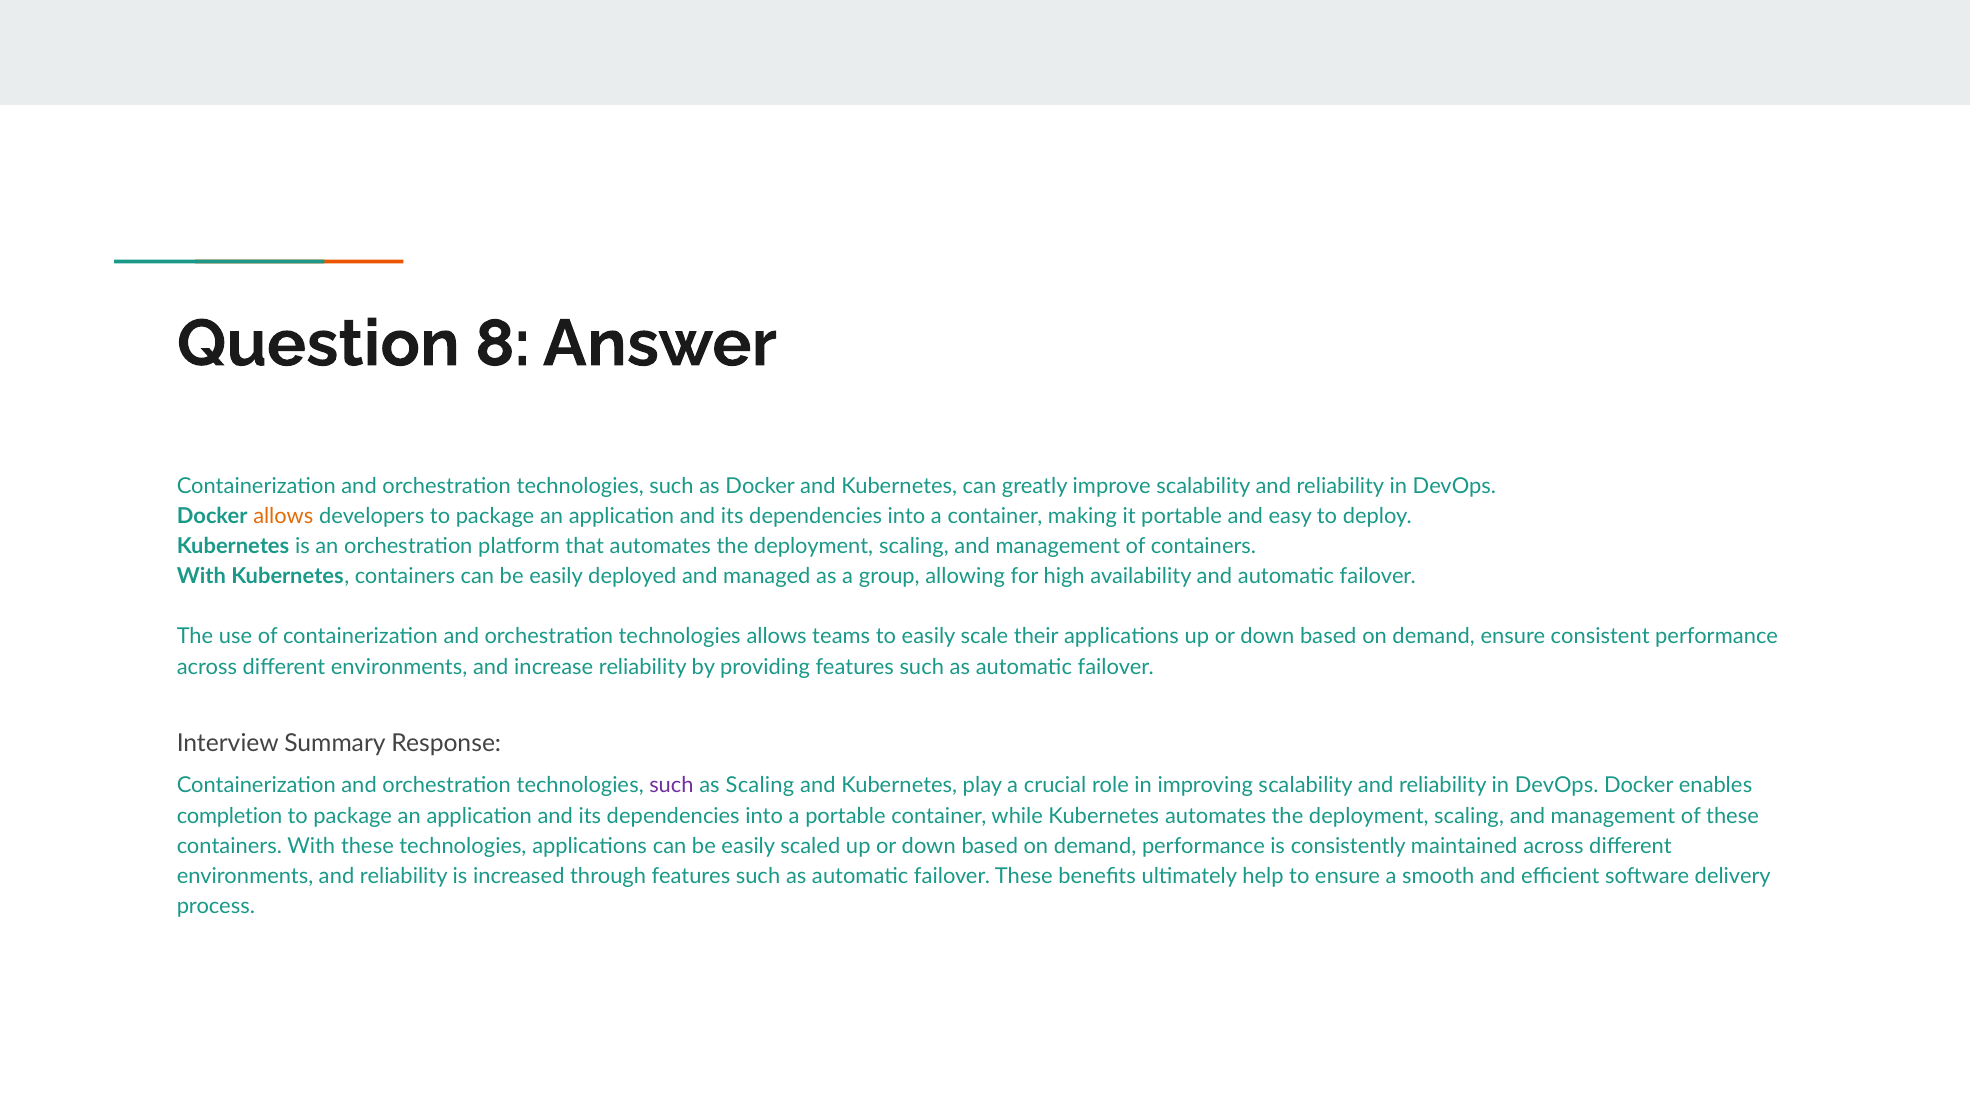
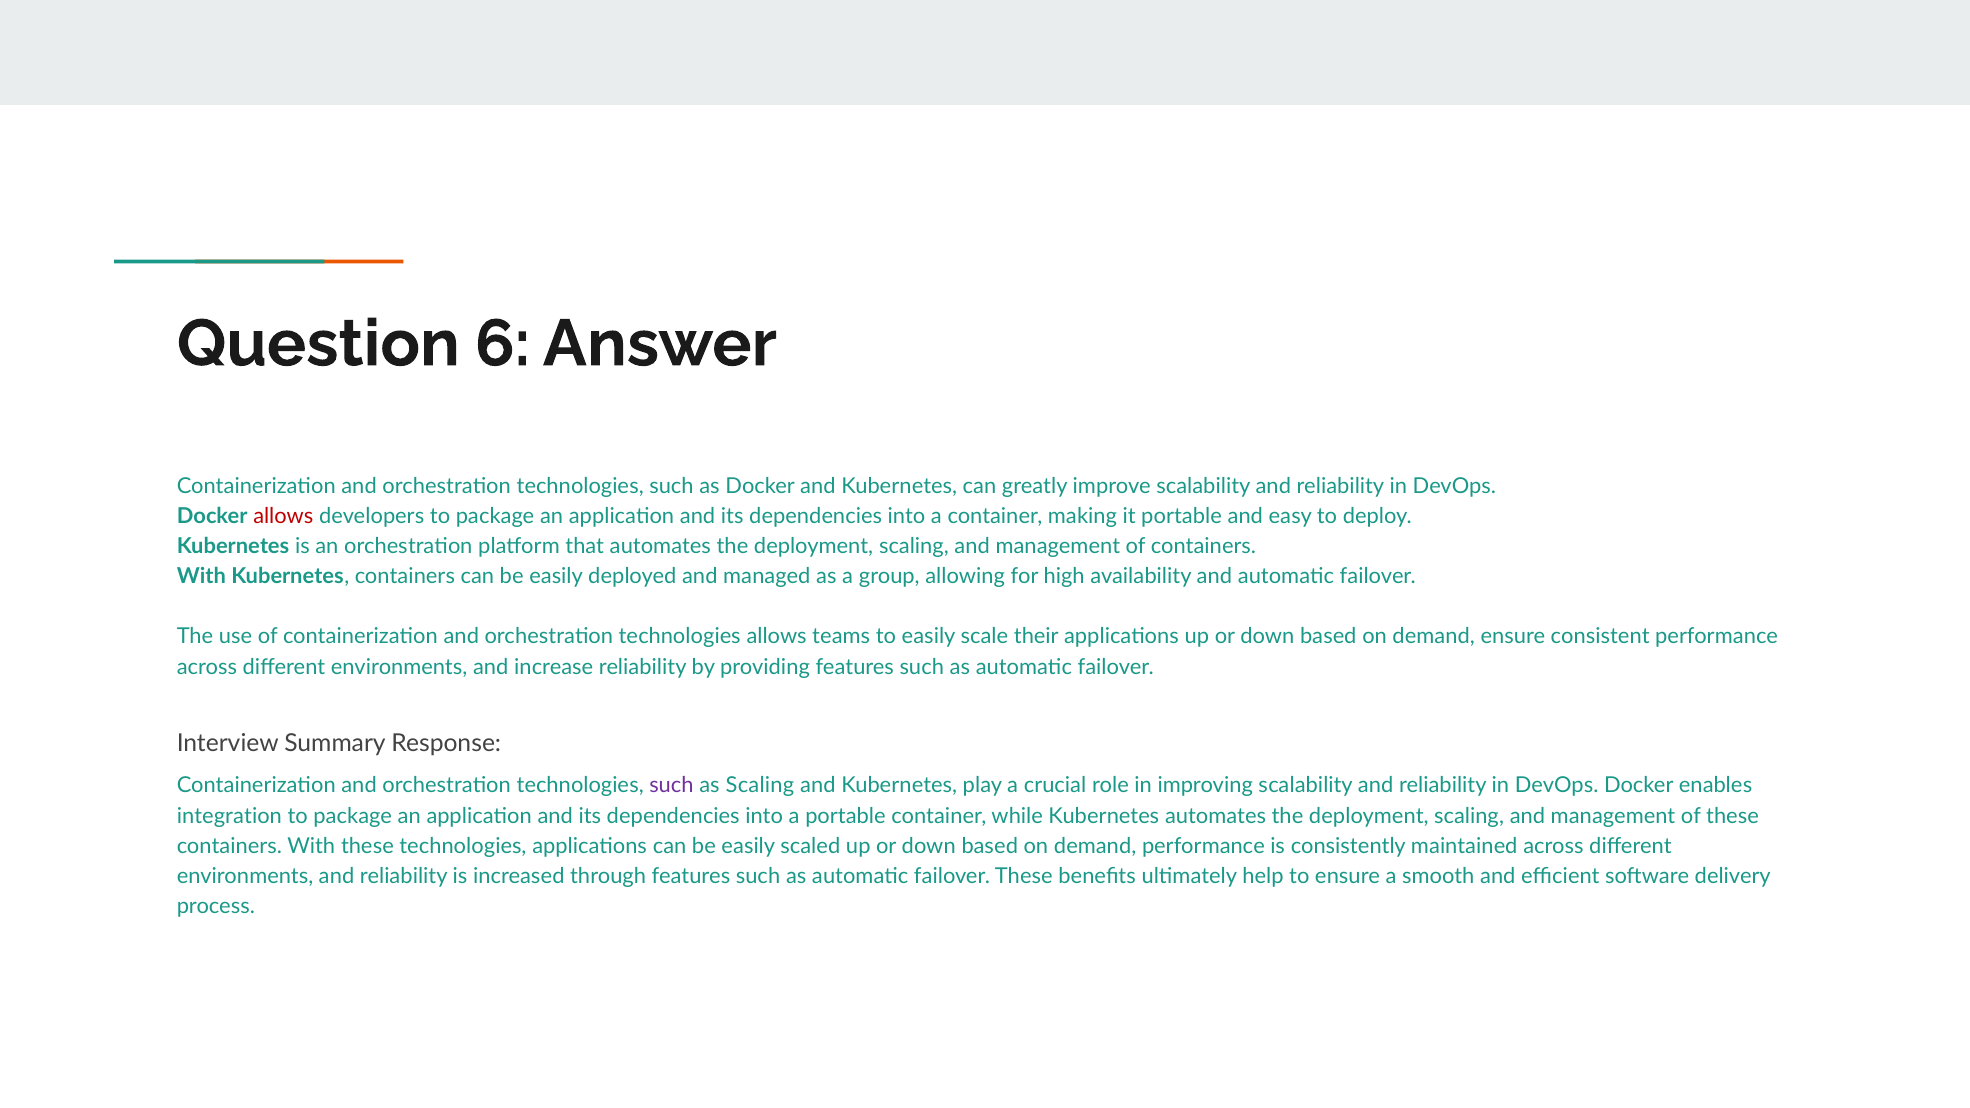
8: 8 -> 6
allows at (283, 516) colour: orange -> red
completion: completion -> integration
